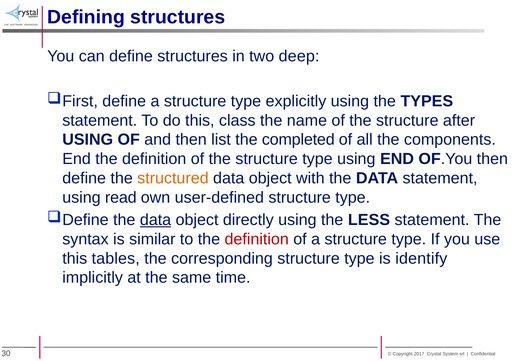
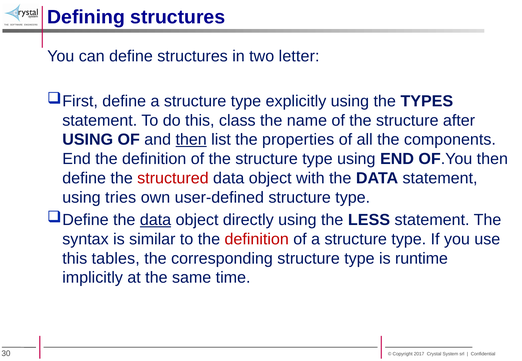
deep: deep -> letter
then at (191, 140) underline: none -> present
completed: completed -> properties
structured colour: orange -> red
read: read -> tries
identify: identify -> runtime
